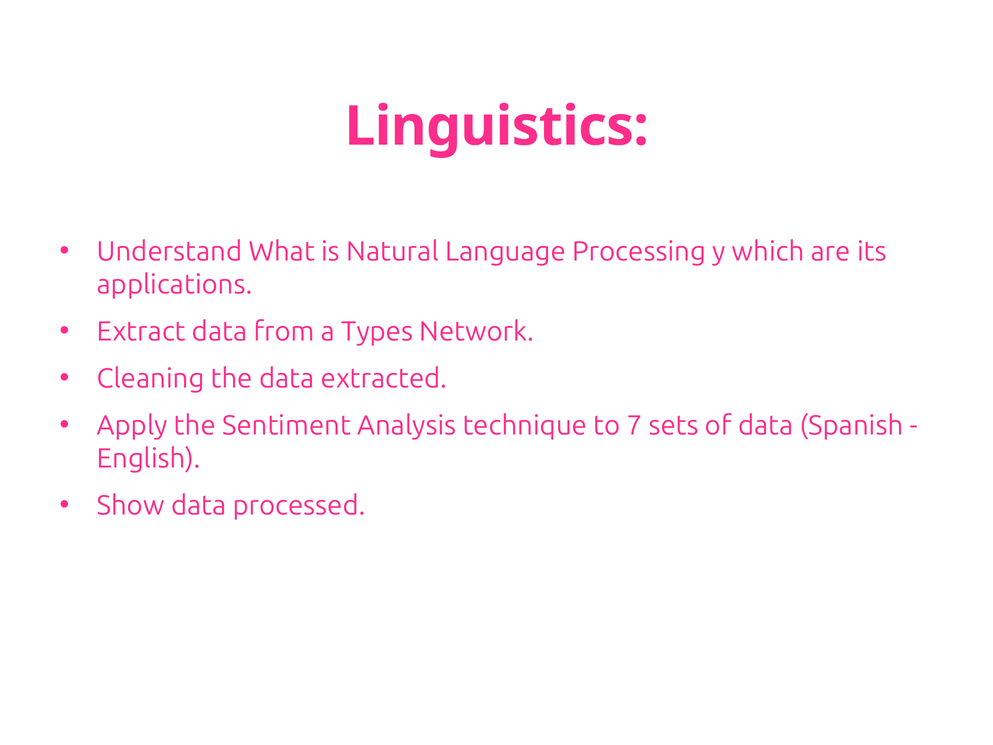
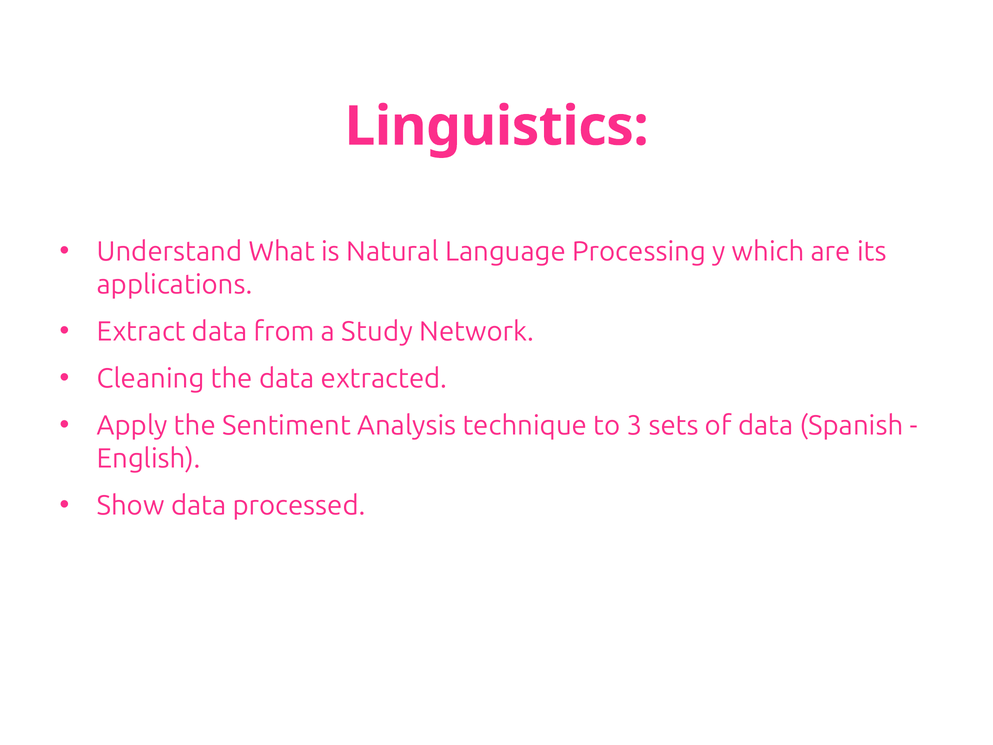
Types: Types -> Study
7: 7 -> 3
